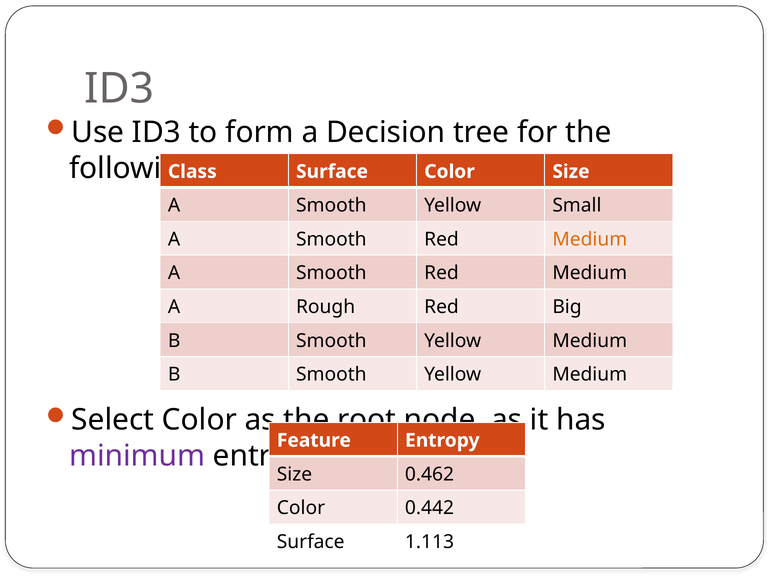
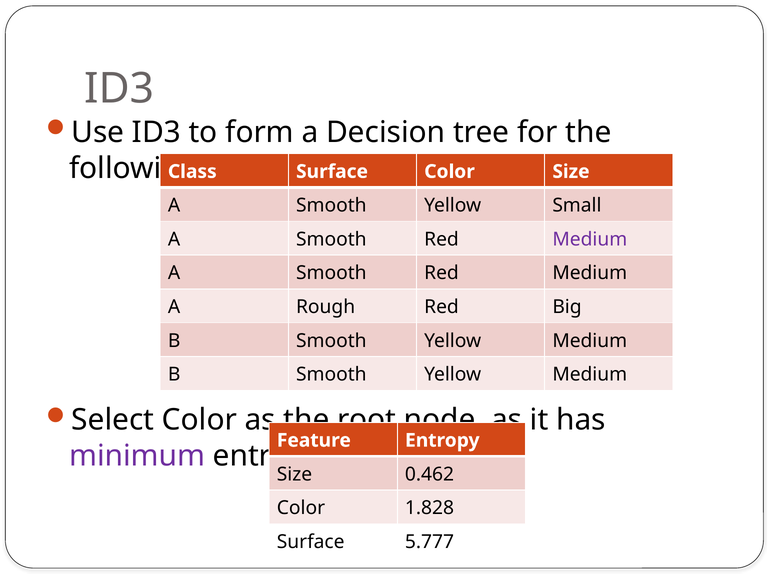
Medium at (590, 240) colour: orange -> purple
0.442: 0.442 -> 1.828
1.113: 1.113 -> 5.777
